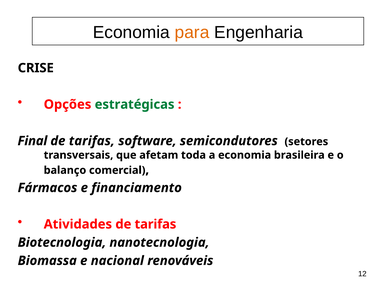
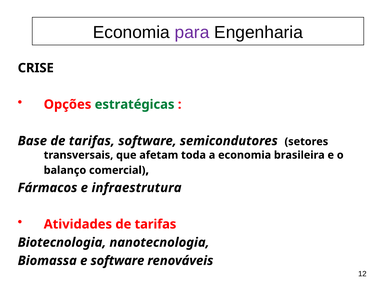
para colour: orange -> purple
Final: Final -> Base
financiamento: financiamento -> infraestrutura
e nacional: nacional -> software
